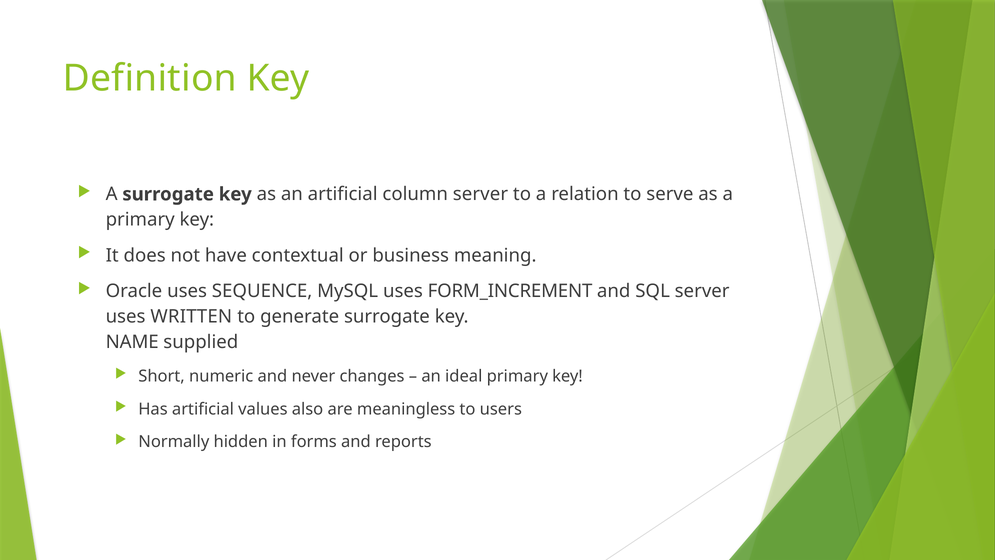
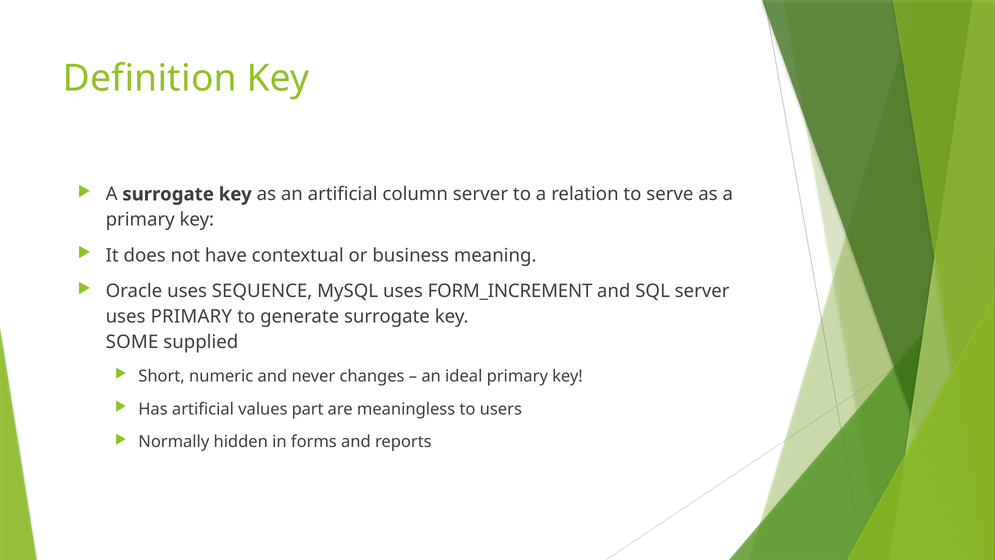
uses WRITTEN: WRITTEN -> PRIMARY
NAME: NAME -> SOME
also: also -> part
